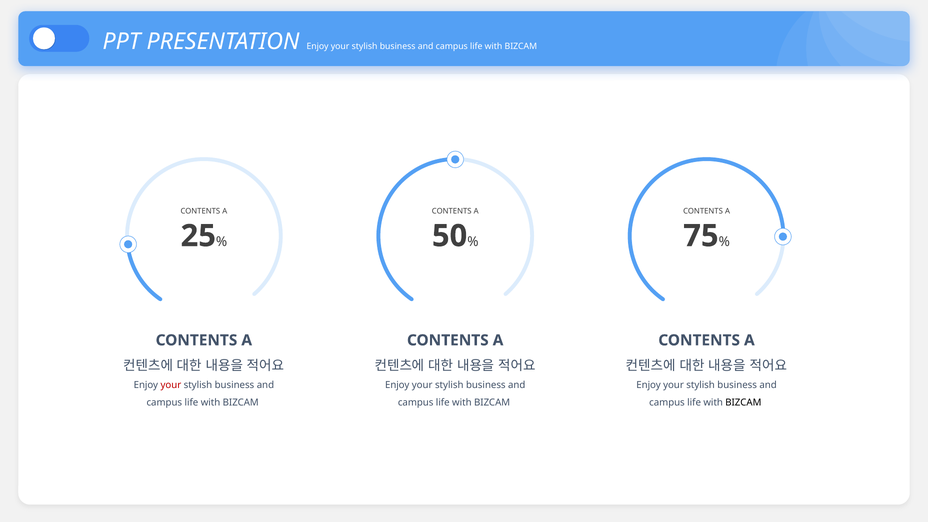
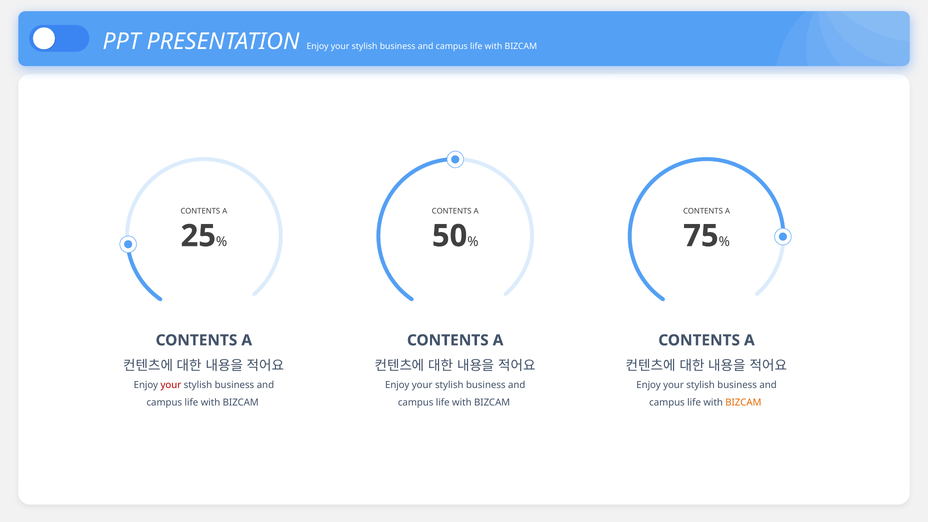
BIZCAM at (743, 403) colour: black -> orange
